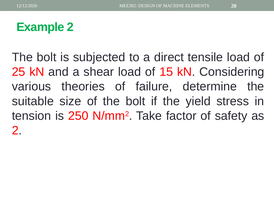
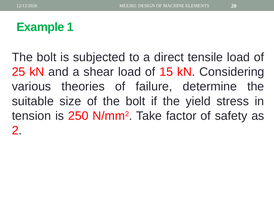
Example 2: 2 -> 1
